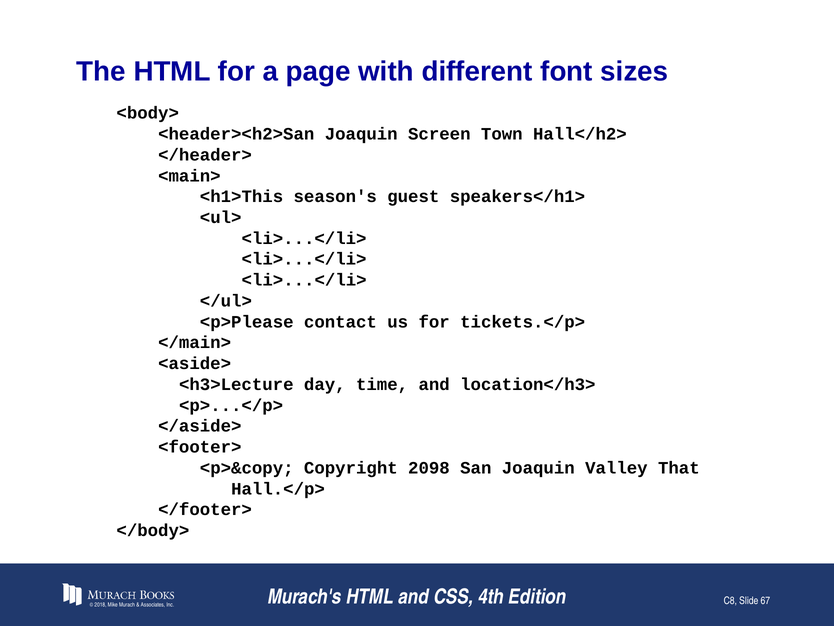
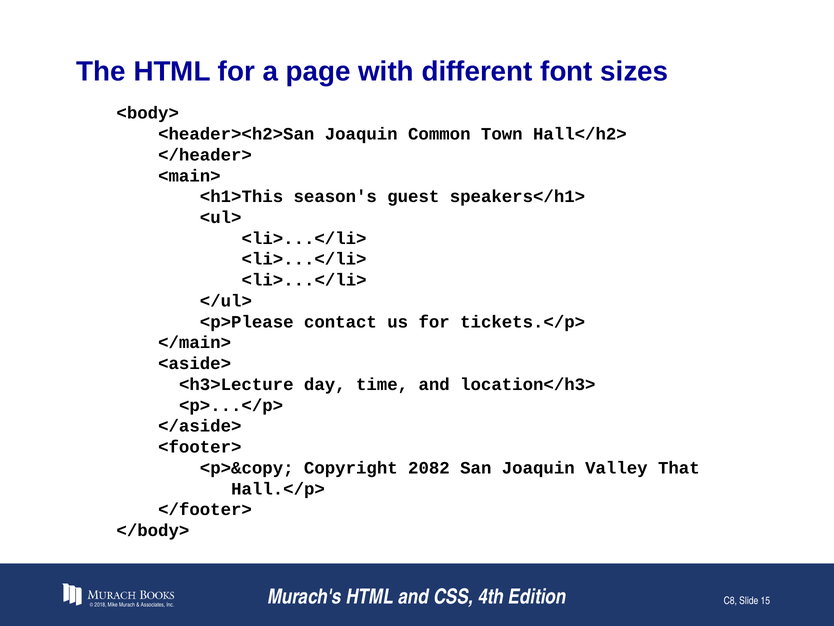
Screen: Screen -> Common
2098: 2098 -> 2082
67: 67 -> 15
